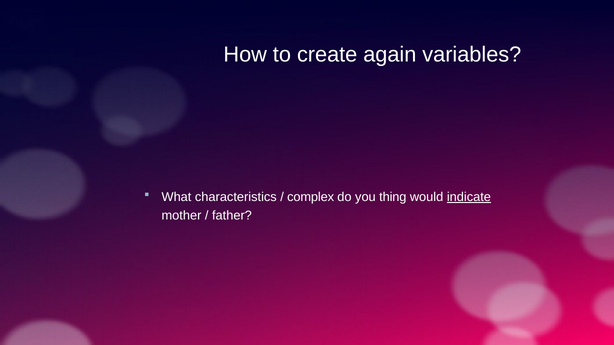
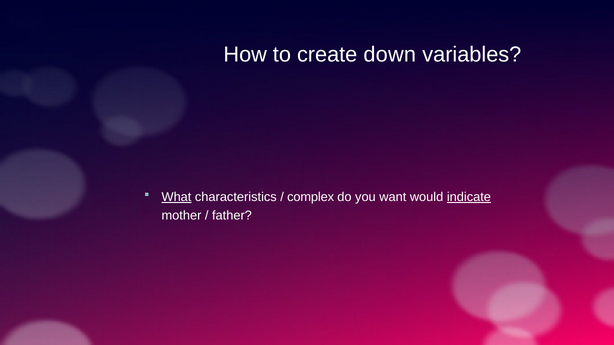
again: again -> down
What underline: none -> present
thing: thing -> want
